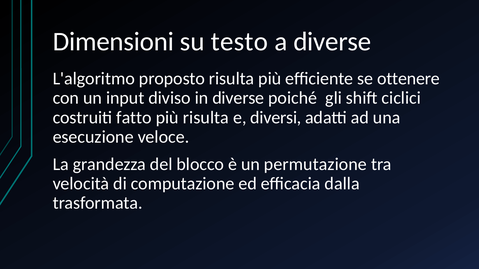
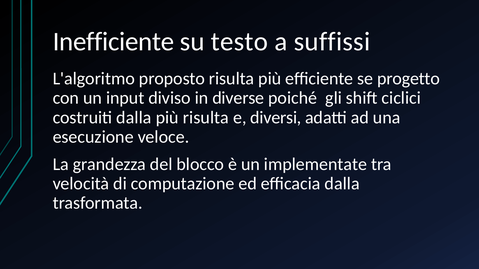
Dimensioni: Dimensioni -> Inefficiente
a diverse: diverse -> suffissi
ottenere: ottenere -> progetto
costruiti fatto: fatto -> dalla
permutazione: permutazione -> implementate
